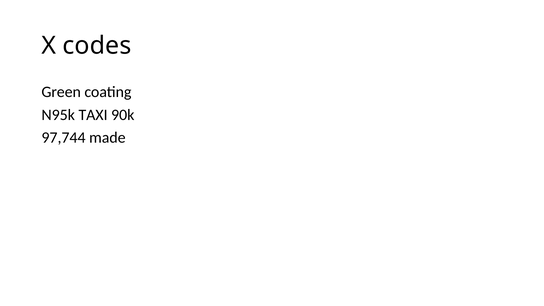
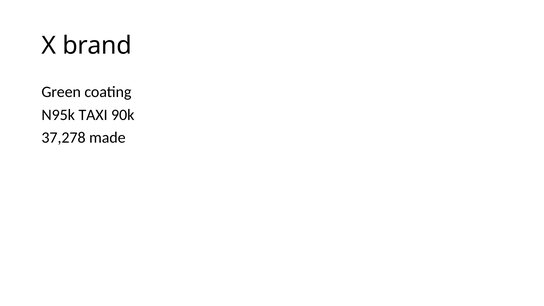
codes: codes -> brand
97,744: 97,744 -> 37,278
